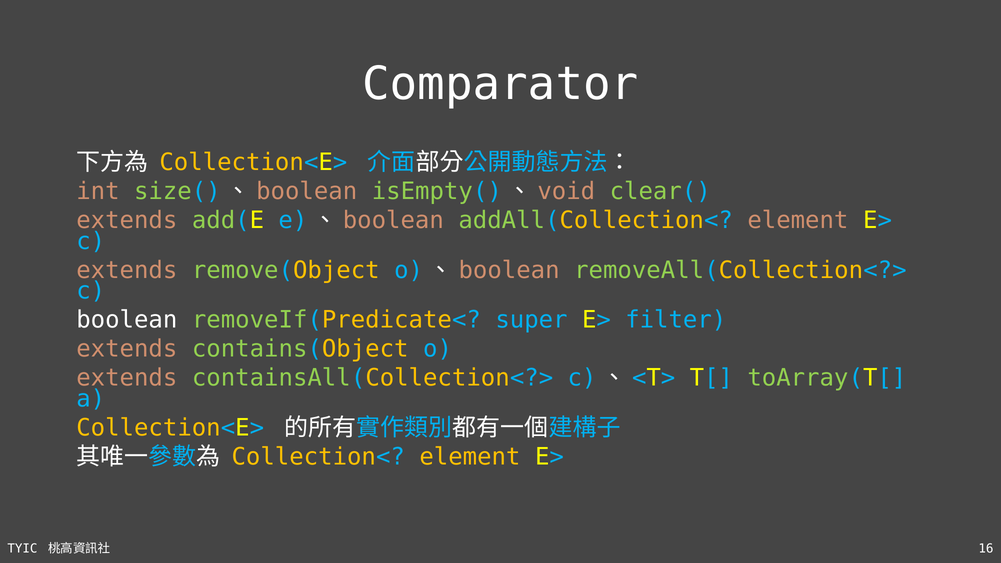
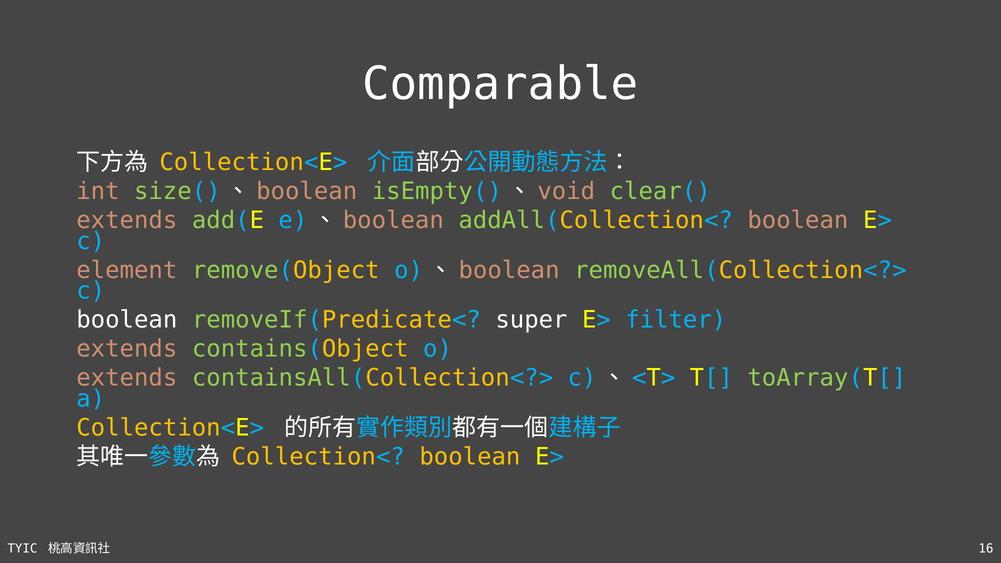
Comparator: Comparator -> Comparable
addAll(Collection< element: element -> boolean
extends at (127, 270): extends -> element
super colour: light blue -> white
Collection< element: element -> boolean
